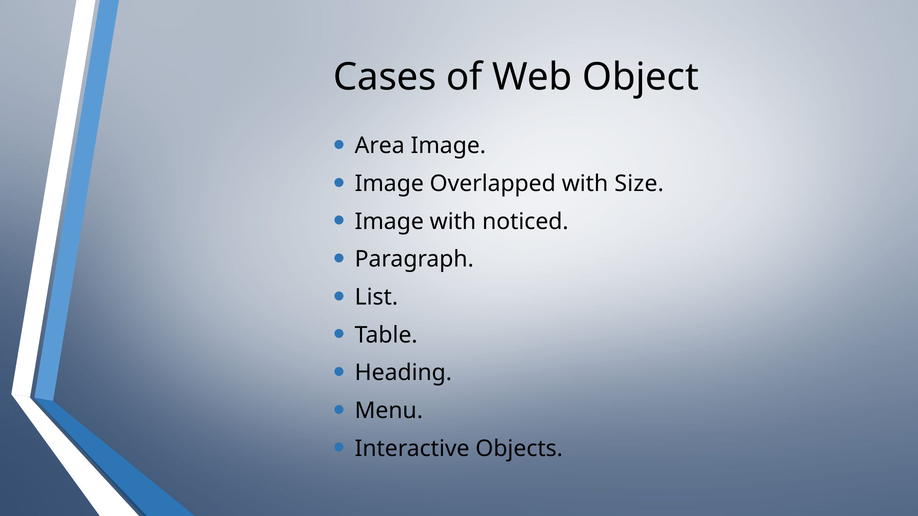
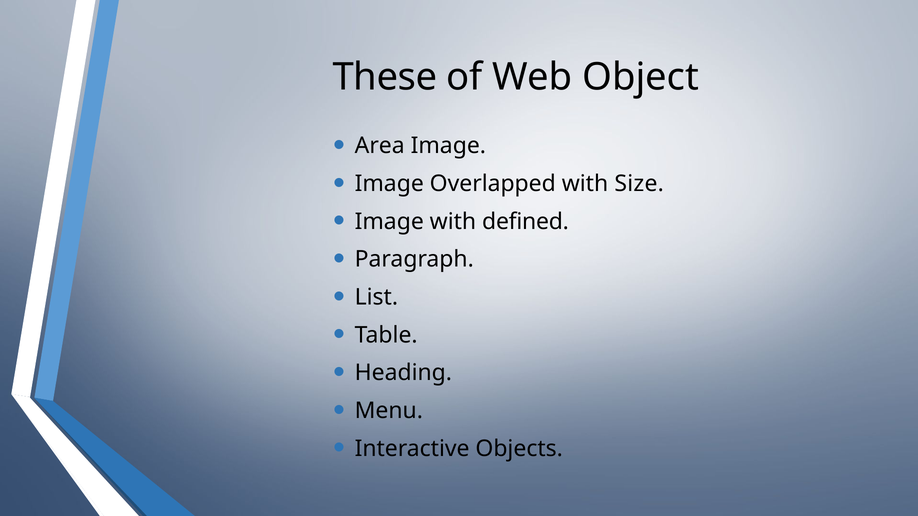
Cases: Cases -> These
noticed: noticed -> defined
